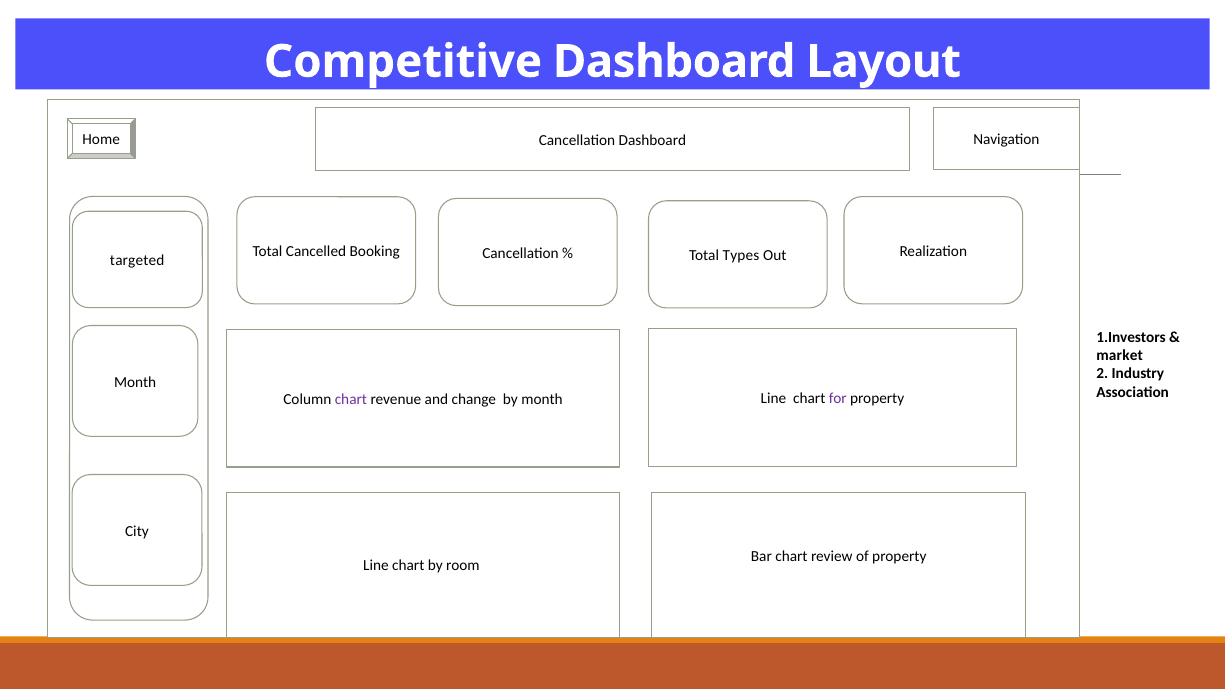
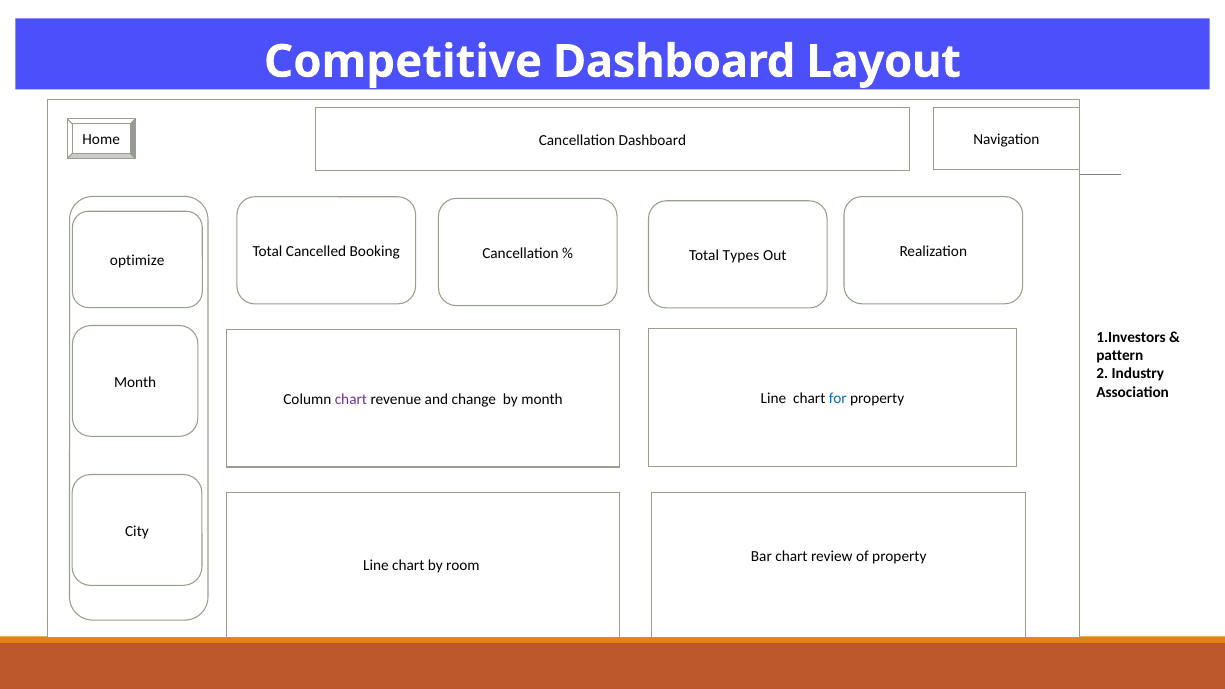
targeted: targeted -> optimize
market: market -> pattern
for colour: purple -> blue
